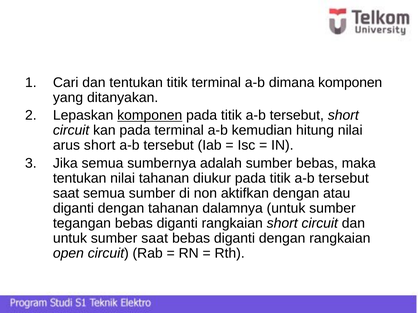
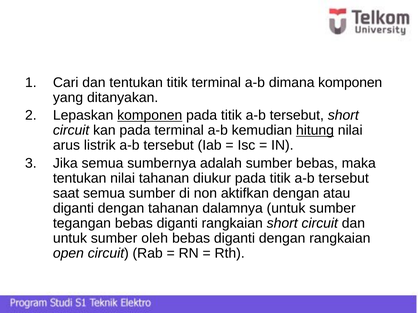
hitung underline: none -> present
arus short: short -> listrik
sumber saat: saat -> oleh
